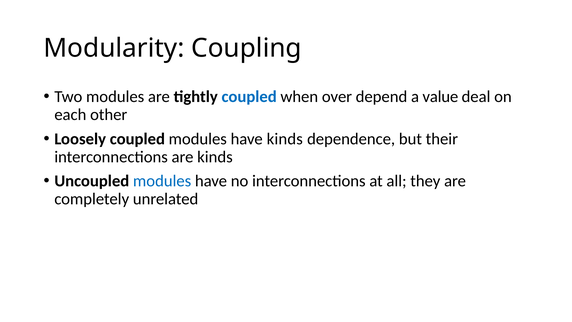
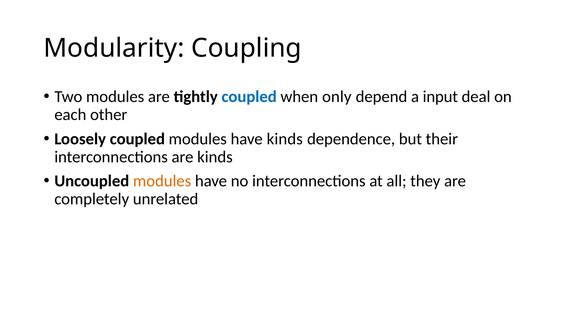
over: over -> only
value: value -> input
modules at (162, 181) colour: blue -> orange
